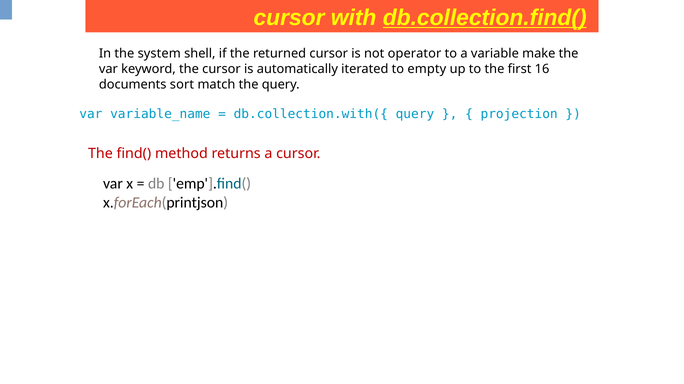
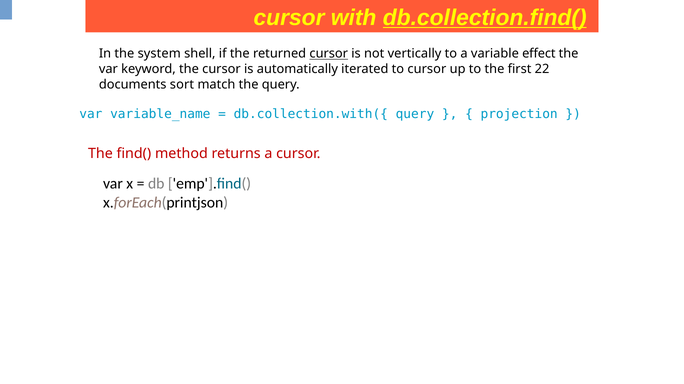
cursor at (329, 54) underline: none -> present
operator: operator -> vertically
make: make -> effect
to empty: empty -> cursor
16: 16 -> 22
